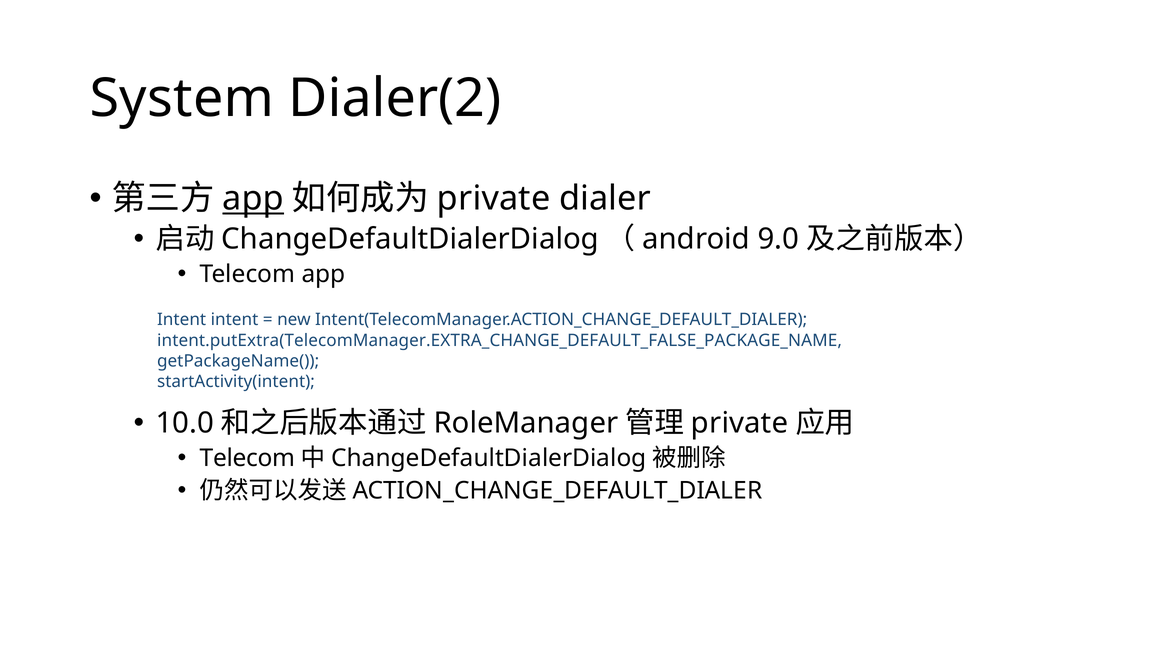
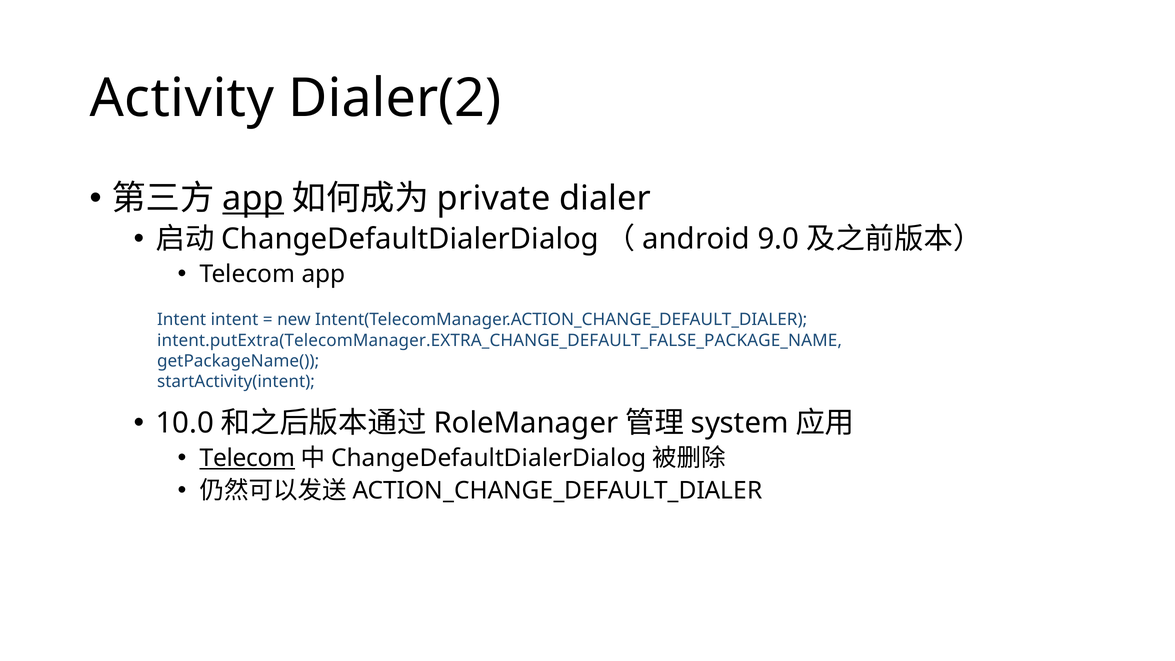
System: System -> Activity
private at (740, 423): private -> system
Telecom at (248, 458) underline: none -> present
